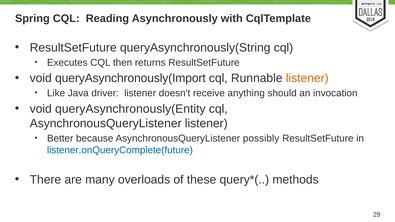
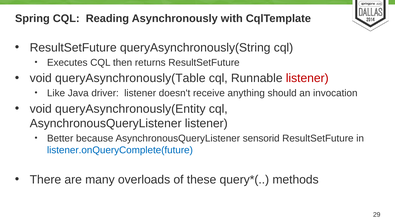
queryAsynchronously(Import: queryAsynchronously(Import -> queryAsynchronously(Table
listener at (307, 78) colour: orange -> red
possibly: possibly -> sensorid
